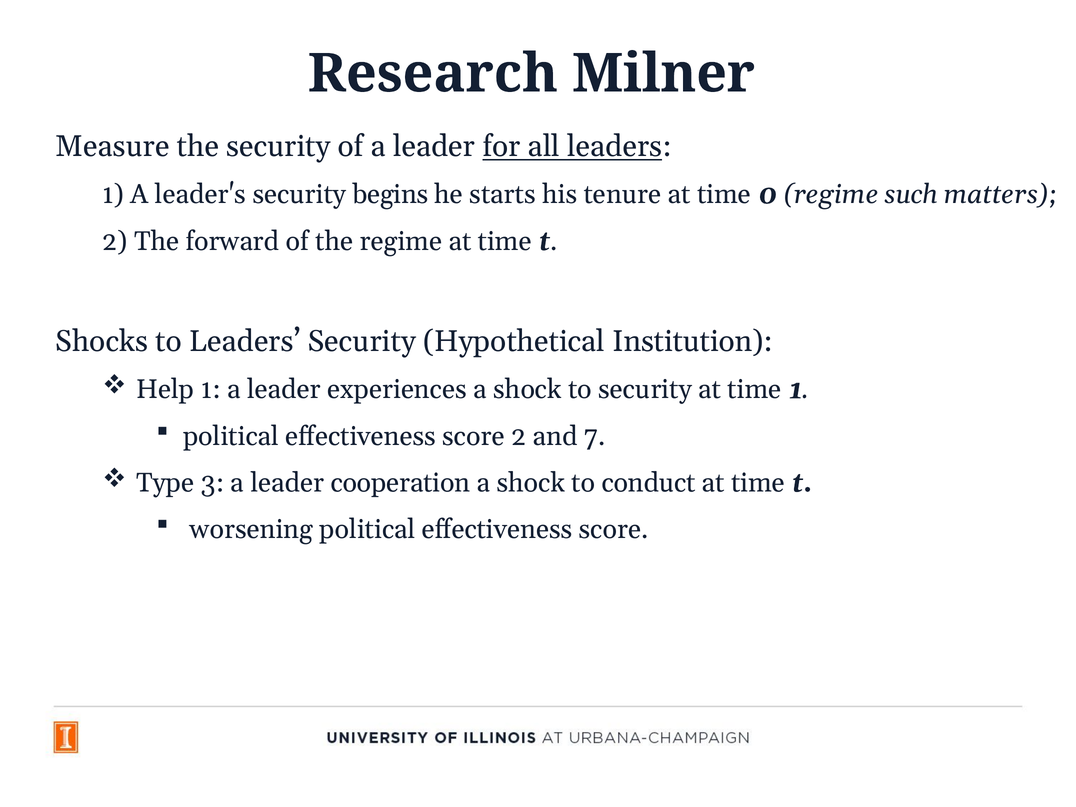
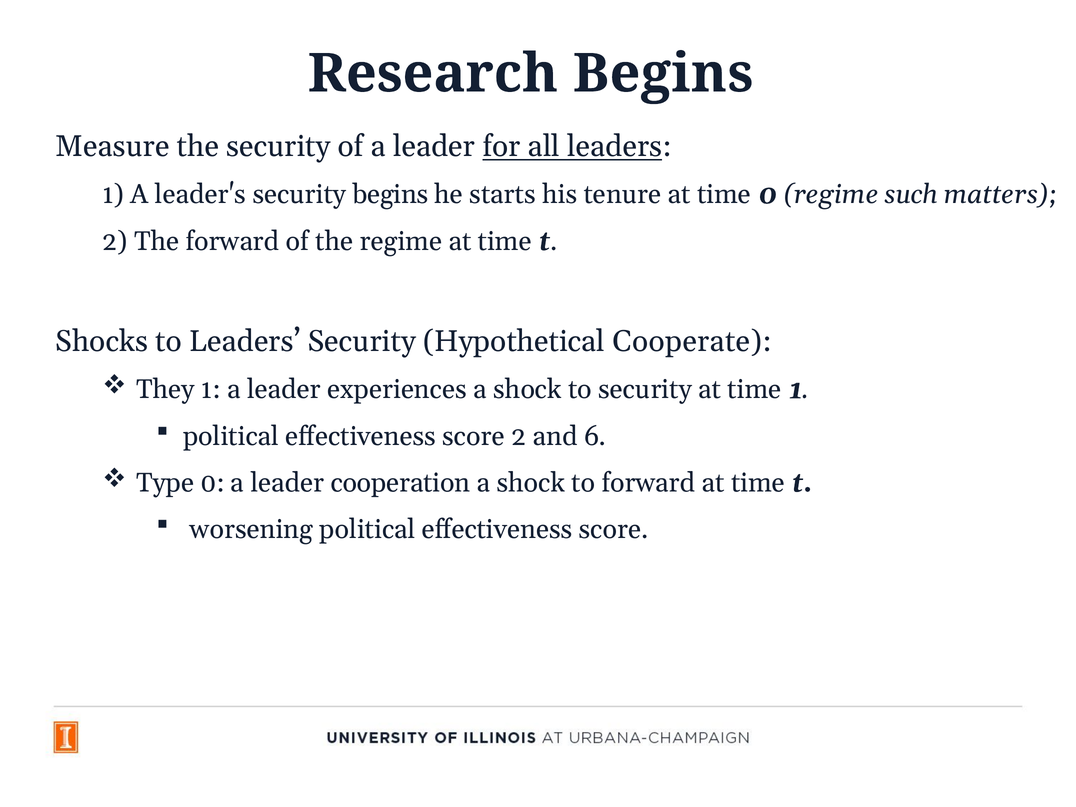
Research Milner: Milner -> Begins
Institution: Institution -> Cooperate
Help: Help -> They
7: 7 -> 6
Type 3: 3 -> 0
to conduct: conduct -> forward
